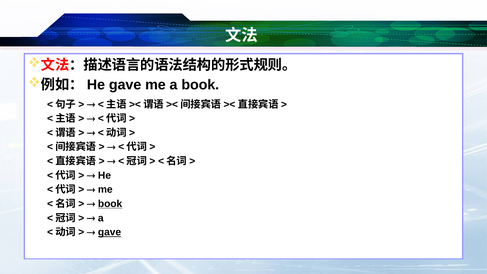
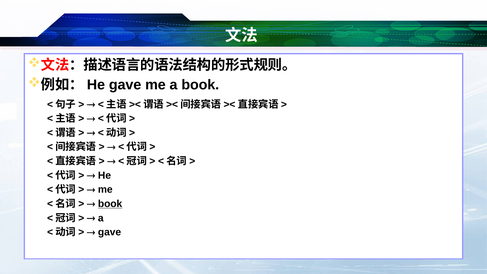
gave at (110, 232) underline: present -> none
